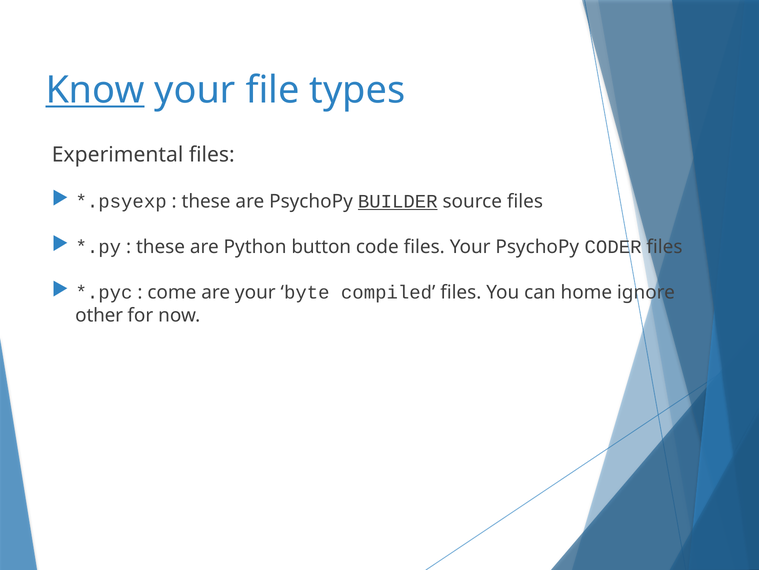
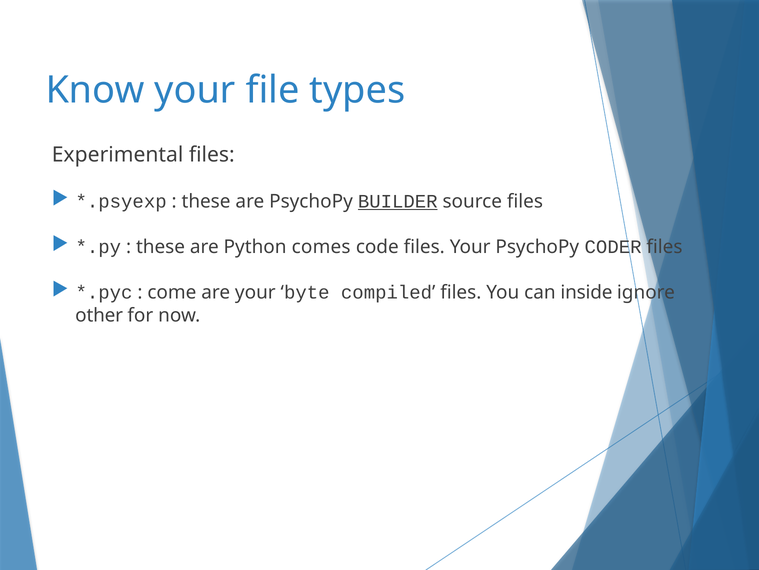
Know underline: present -> none
button: button -> comes
home: home -> inside
